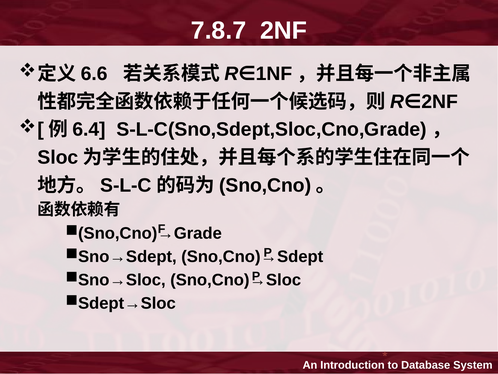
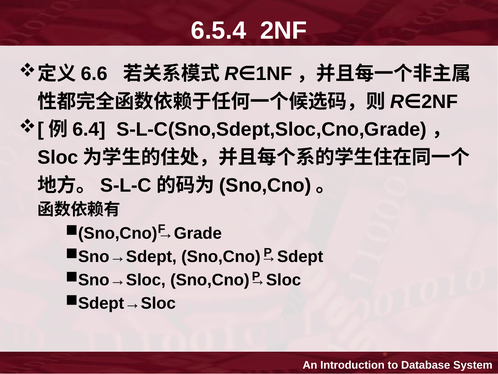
7.8.7: 7.8.7 -> 6.5.4
